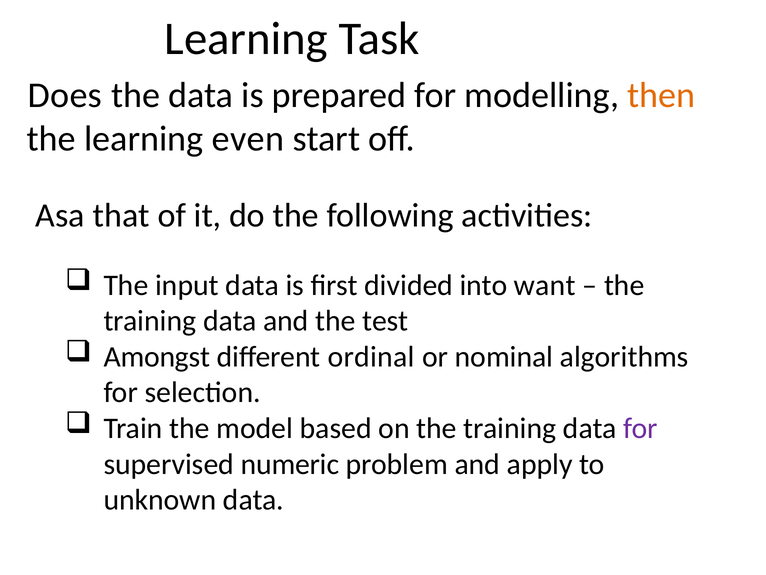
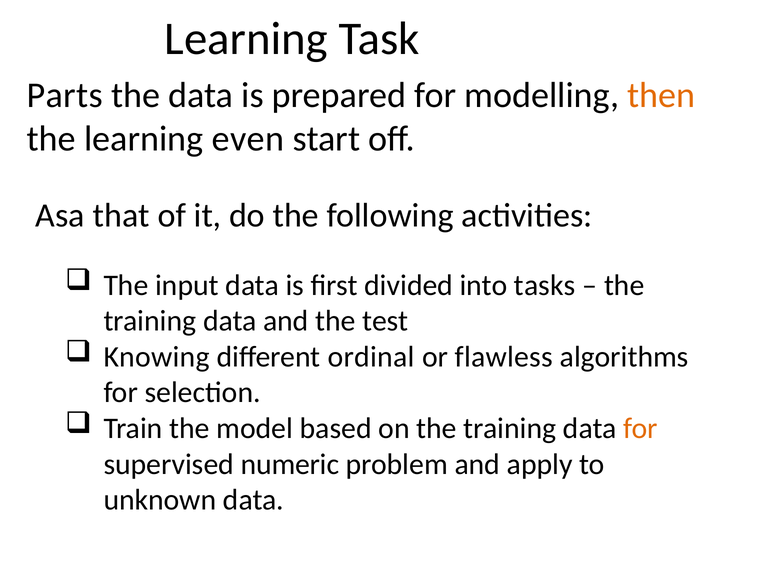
Does: Does -> Parts
want: want -> tasks
Amongst: Amongst -> Knowing
nominal: nominal -> flawless
for at (640, 428) colour: purple -> orange
